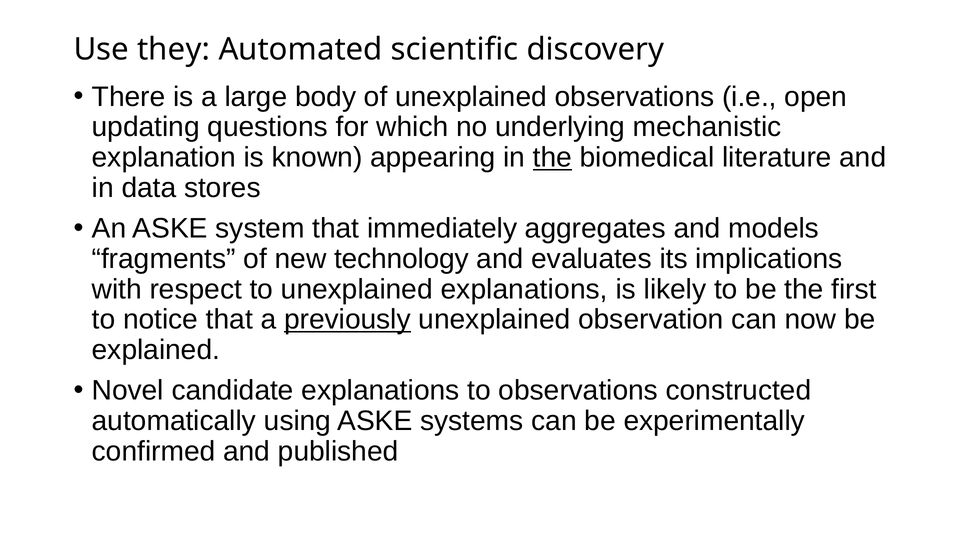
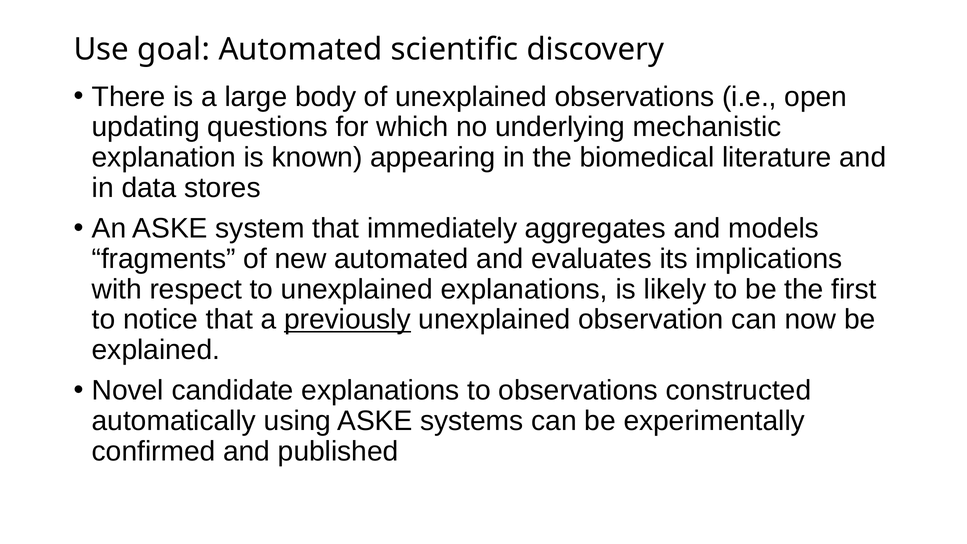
they: they -> goal
the at (552, 157) underline: present -> none
new technology: technology -> automated
